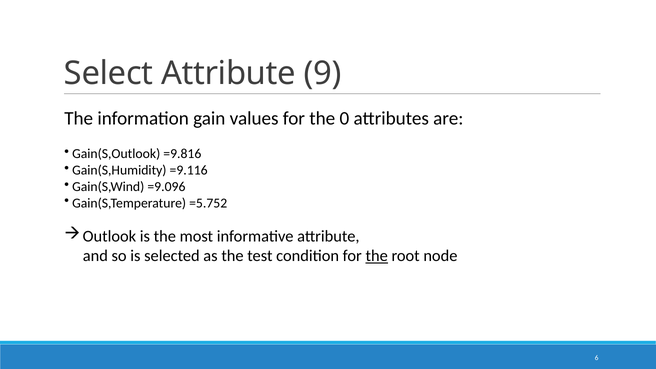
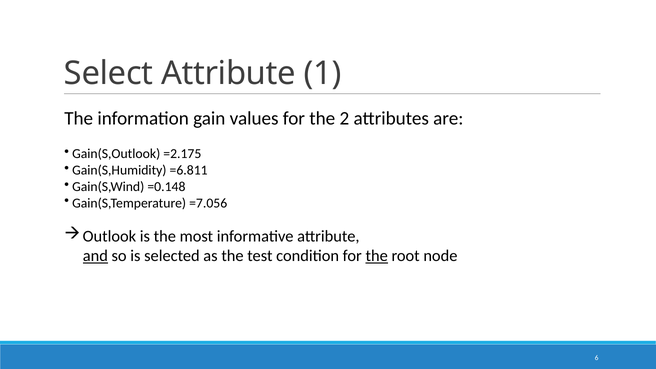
9: 9 -> 1
0: 0 -> 2
=9.816: =9.816 -> =2.175
=9.116: =9.116 -> =6.811
=9.096: =9.096 -> =0.148
=5.752: =5.752 -> =7.056
and underline: none -> present
